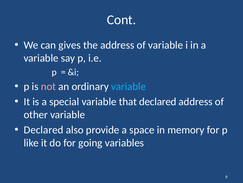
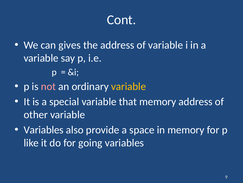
variable at (129, 86) colour: light blue -> yellow
that declared: declared -> memory
Declared at (44, 129): Declared -> Variables
